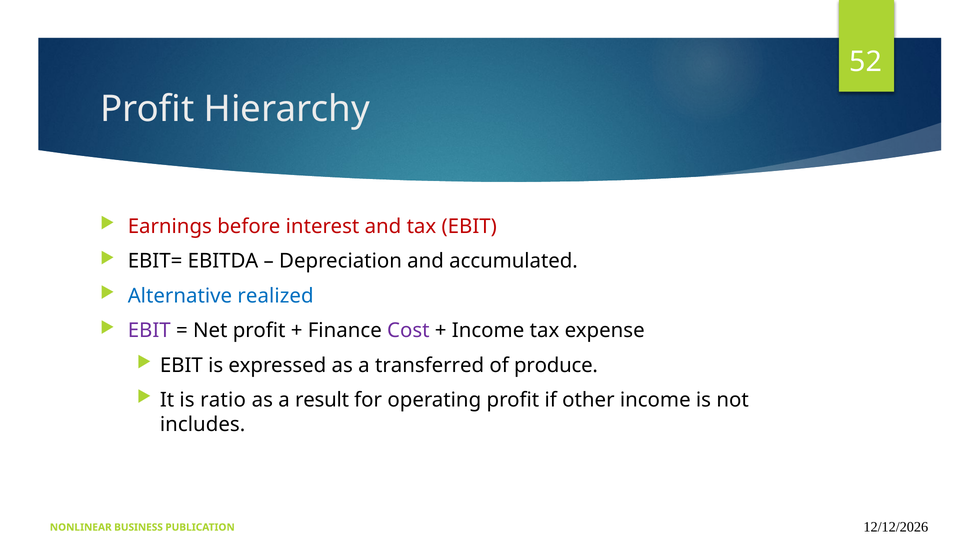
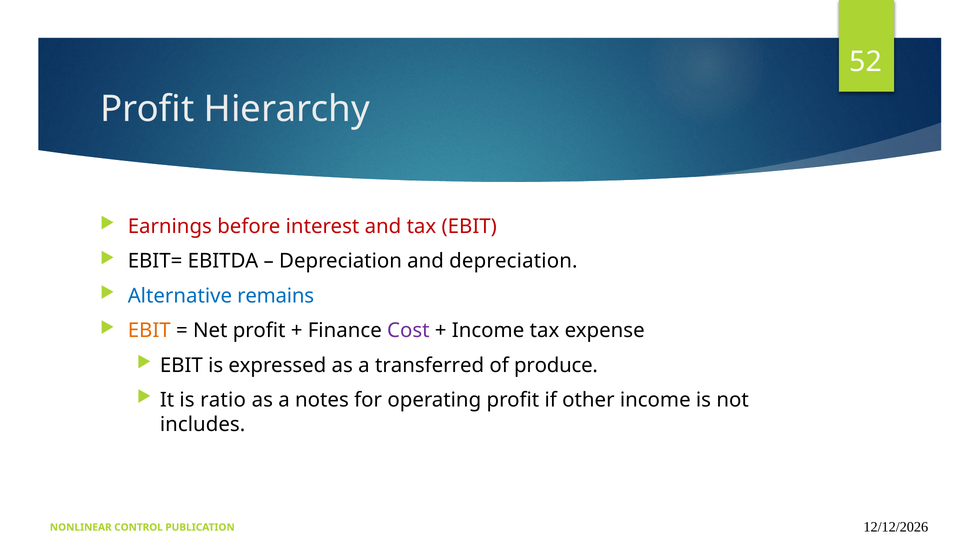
and accumulated: accumulated -> depreciation
realized: realized -> remains
EBIT at (149, 331) colour: purple -> orange
result: result -> notes
BUSINESS: BUSINESS -> CONTROL
